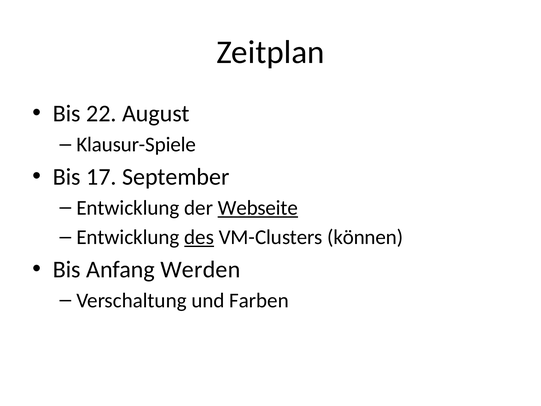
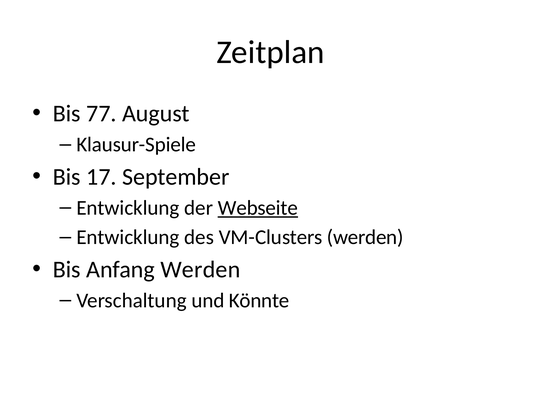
22: 22 -> 77
des underline: present -> none
VM-Clusters können: können -> werden
Farben: Farben -> Könnte
